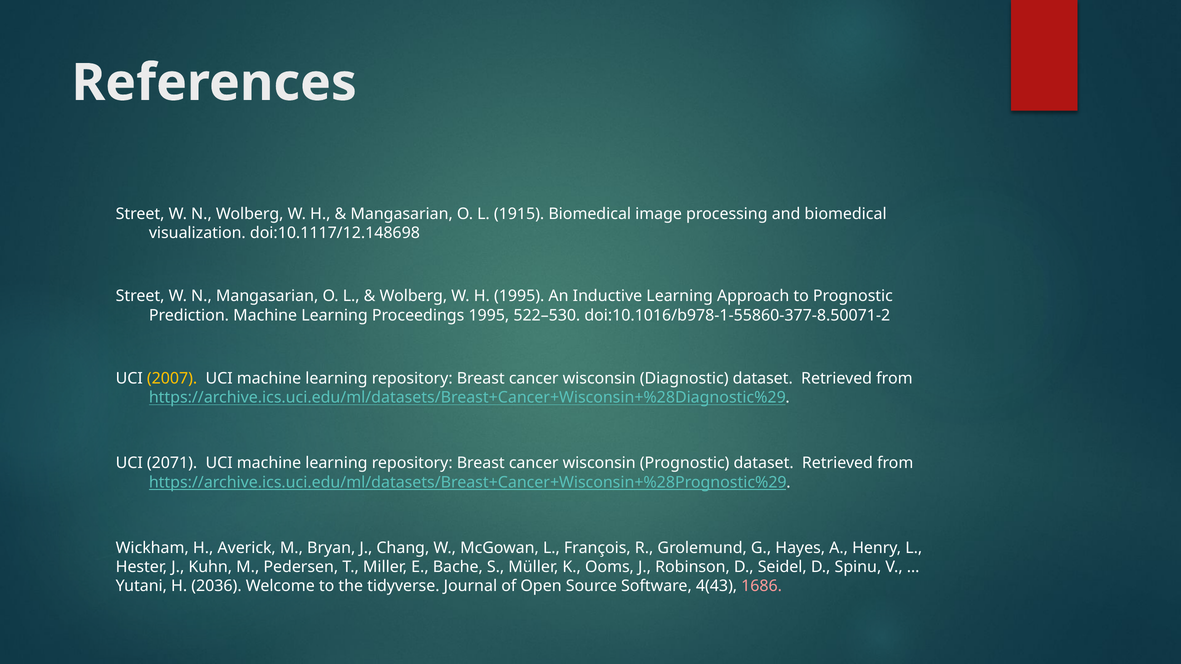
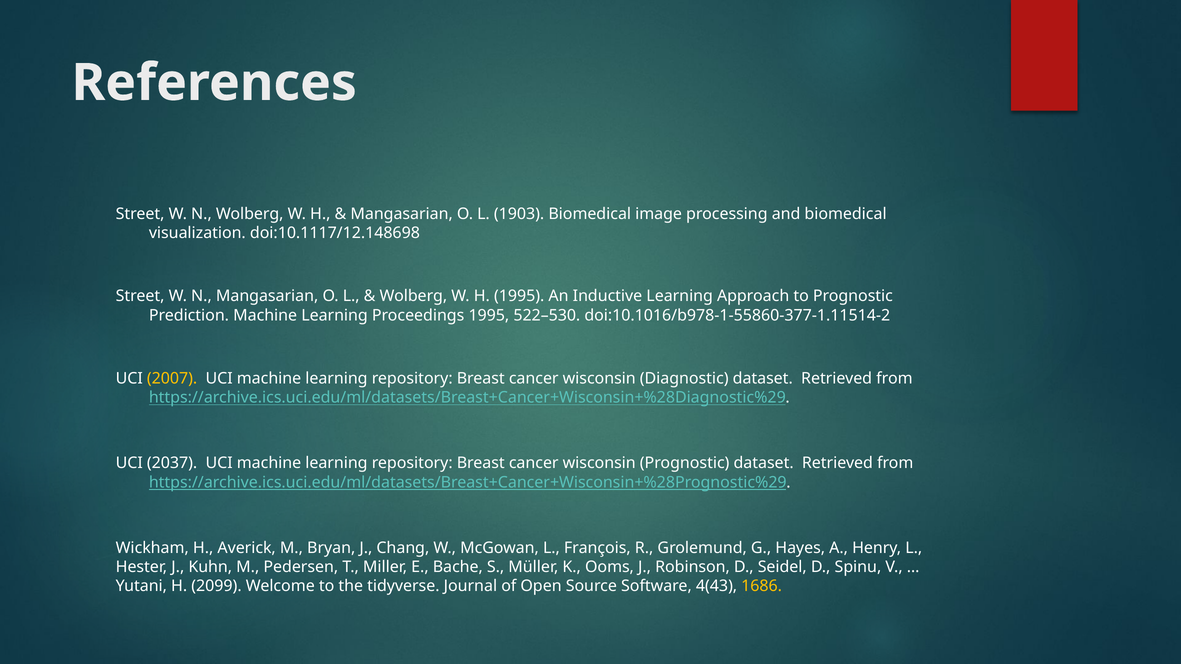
1915: 1915 -> 1903
doi:10.1016/b978-1-55860-377-8.50071-2: doi:10.1016/b978-1-55860-377-8.50071-2 -> doi:10.1016/b978-1-55860-377-1.11514-2
2071: 2071 -> 2037
2036: 2036 -> 2099
1686 colour: pink -> yellow
